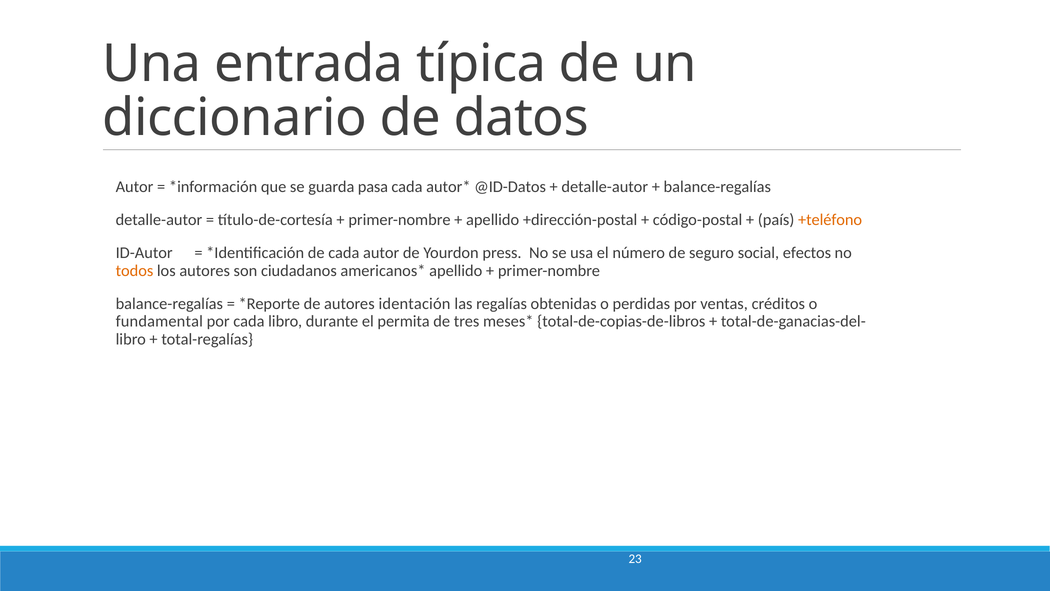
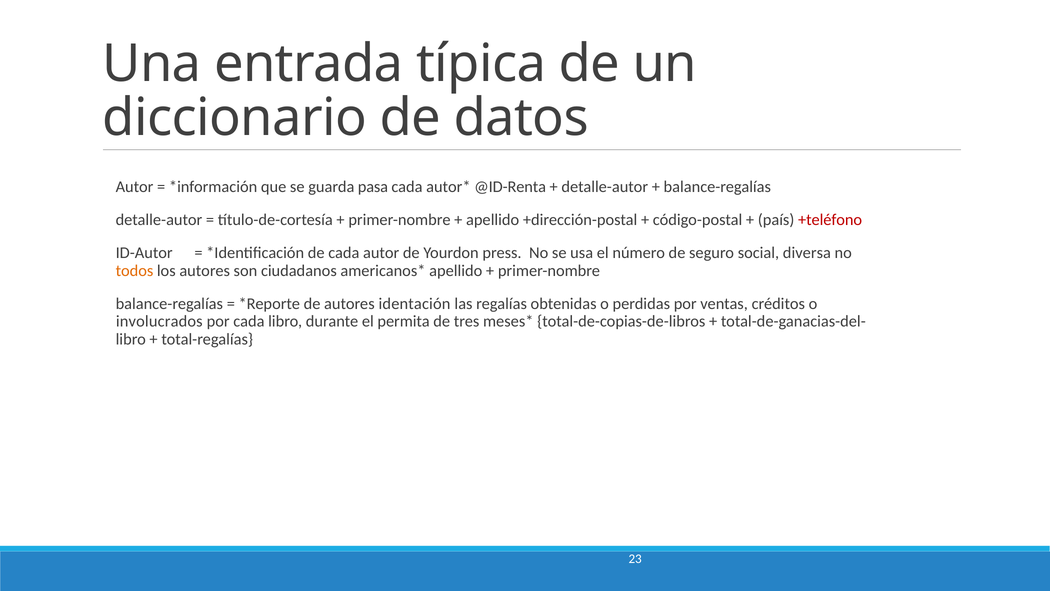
@ID-Datos: @ID-Datos -> @ID-Renta
+teléfono colour: orange -> red
efectos: efectos -> diversa
fundamental: fundamental -> involucrados
